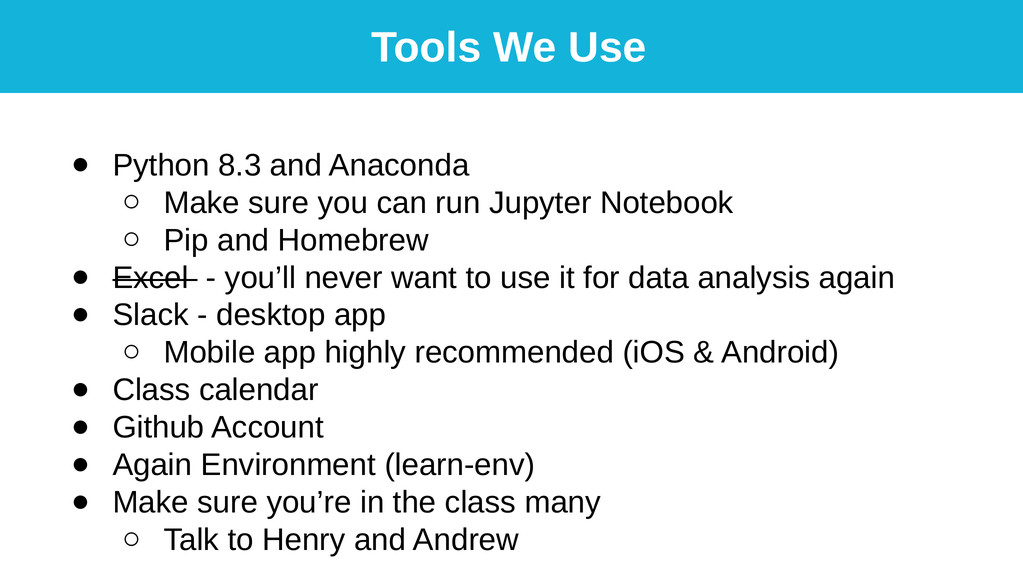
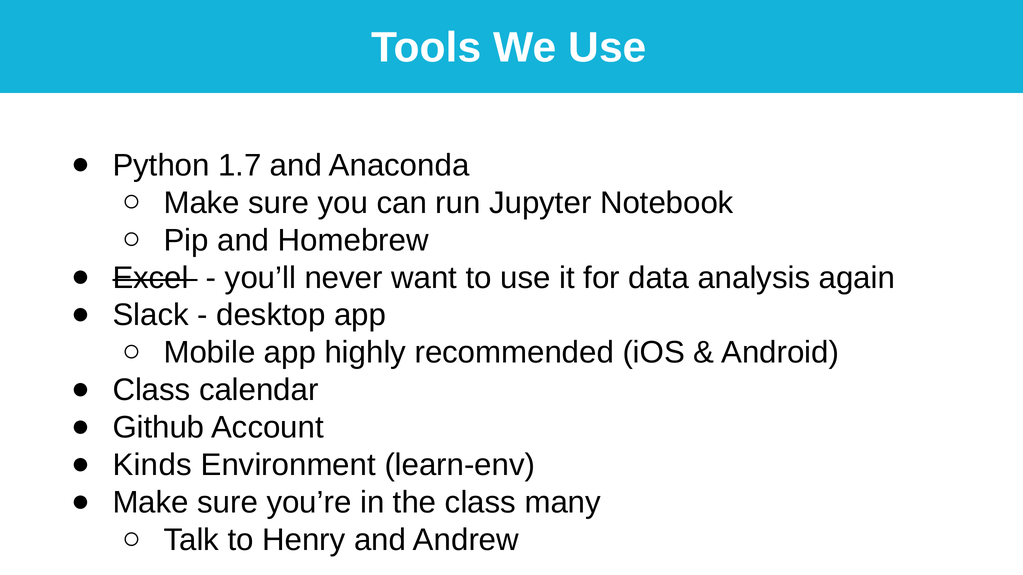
8.3: 8.3 -> 1.7
Again at (152, 465): Again -> Kinds
